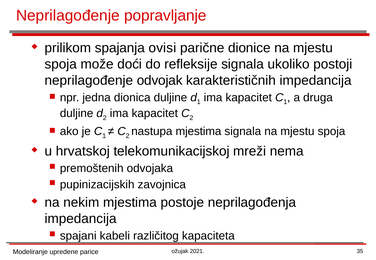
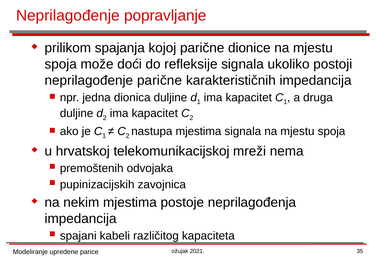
ovisi: ovisi -> kojoj
neprilagođenje odvojak: odvojak -> parične
